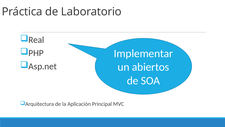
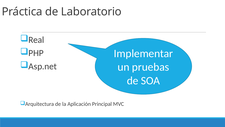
abiertos: abiertos -> pruebas
